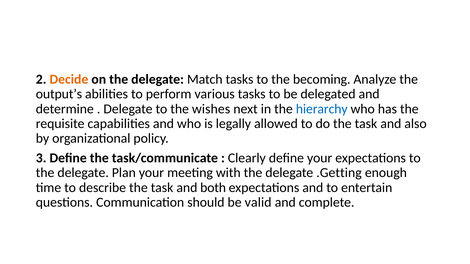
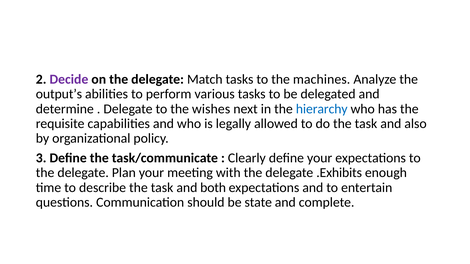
Decide colour: orange -> purple
becoming: becoming -> machines
.Getting: .Getting -> .Exhibits
valid: valid -> state
